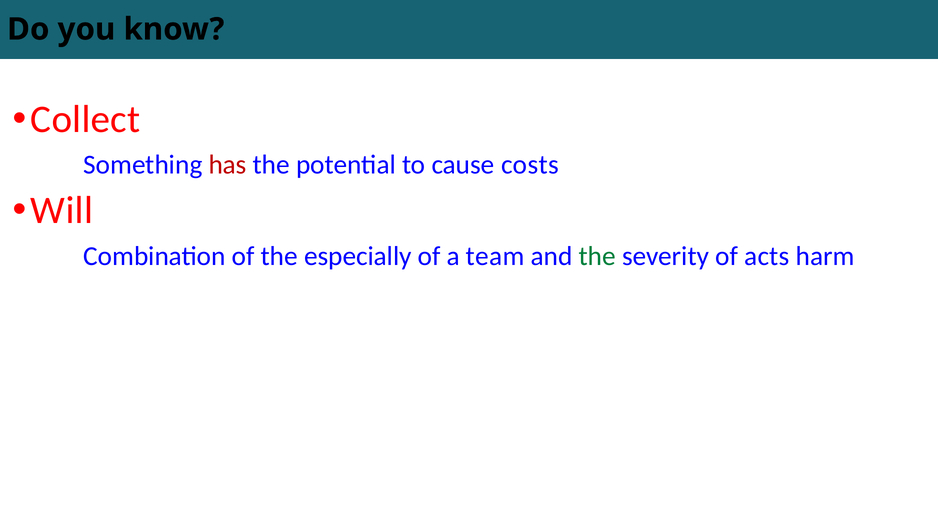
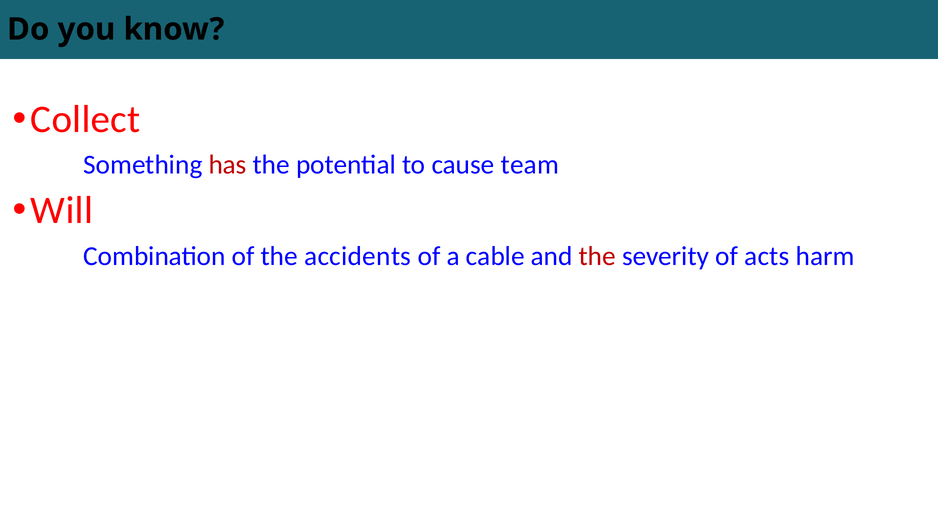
costs: costs -> team
especially: especially -> accidents
team: team -> cable
the at (597, 256) colour: green -> red
